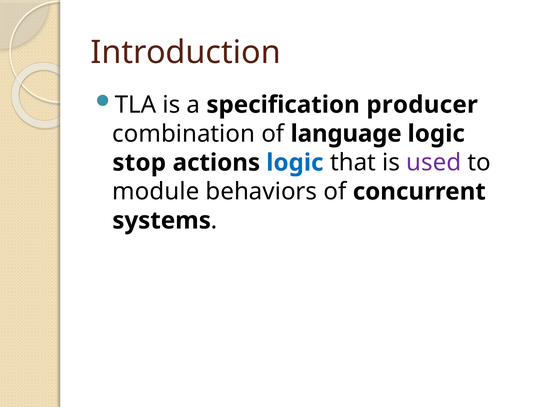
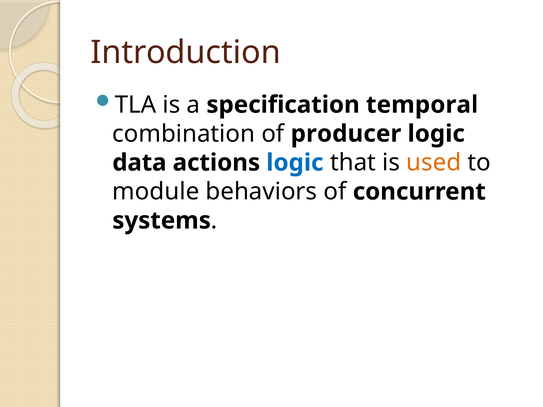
producer: producer -> temporal
language: language -> producer
stop: stop -> data
used colour: purple -> orange
